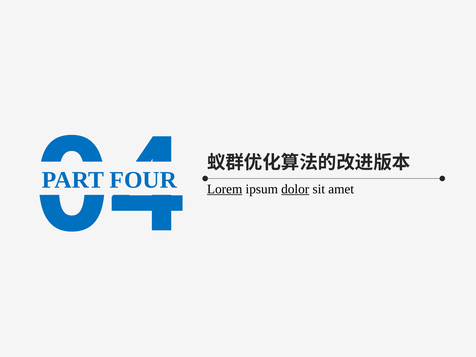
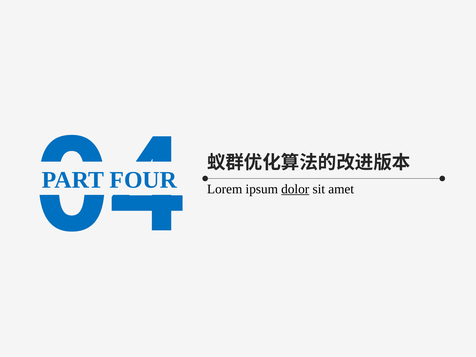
Lorem underline: present -> none
